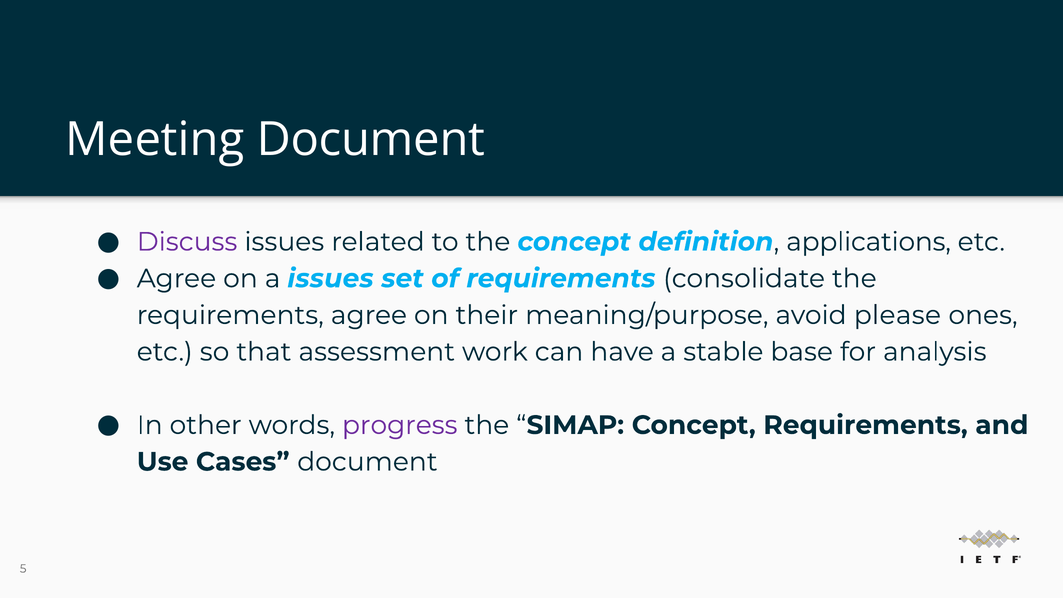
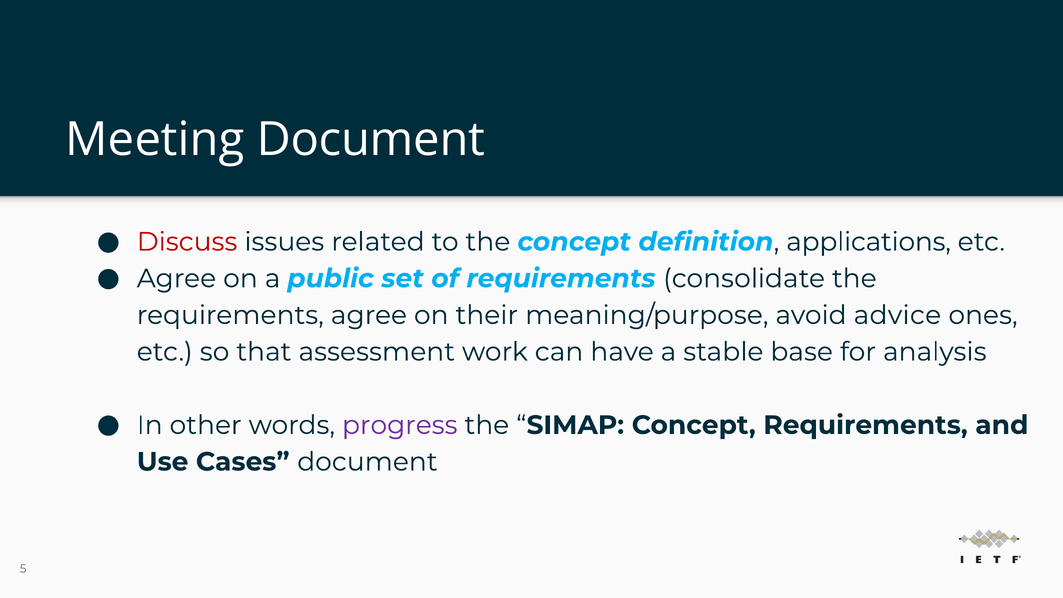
Discuss colour: purple -> red
a issues: issues -> public
please: please -> advice
